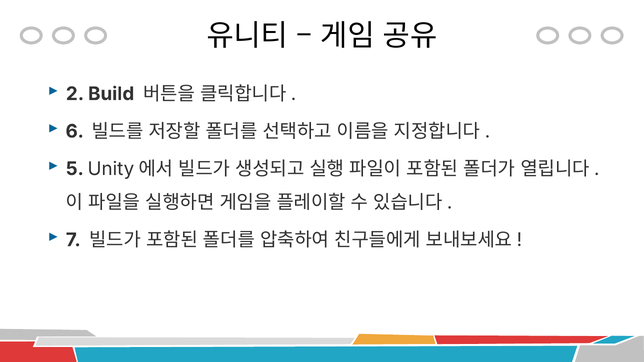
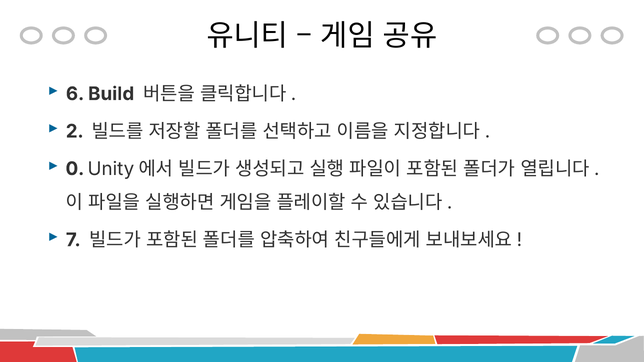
2: 2 -> 6
6: 6 -> 2
5: 5 -> 0
